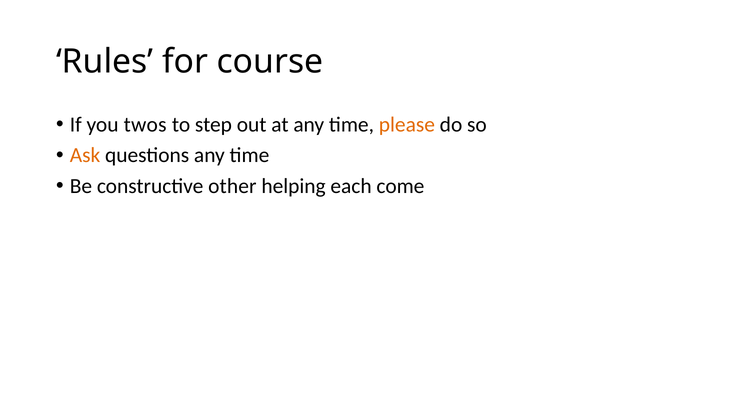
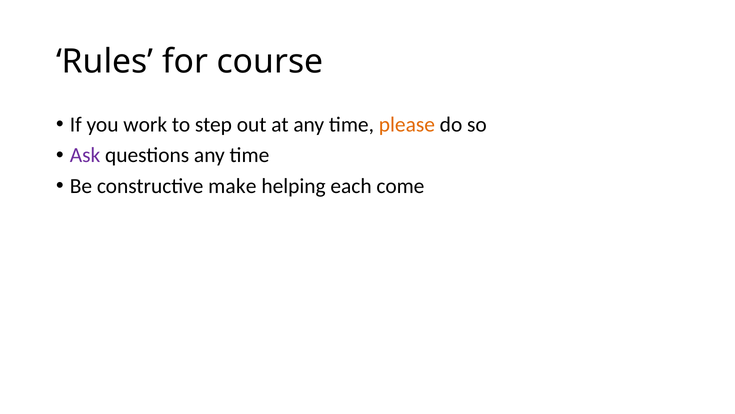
twos: twos -> work
Ask colour: orange -> purple
other: other -> make
